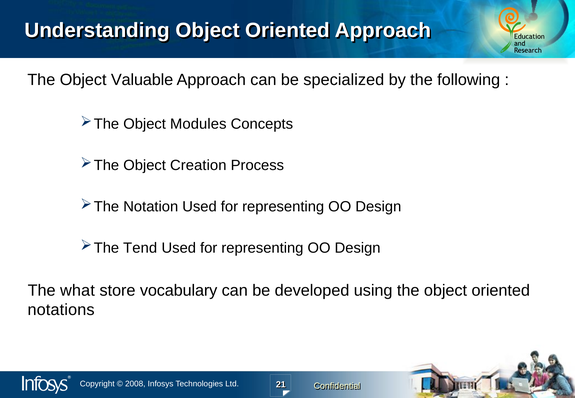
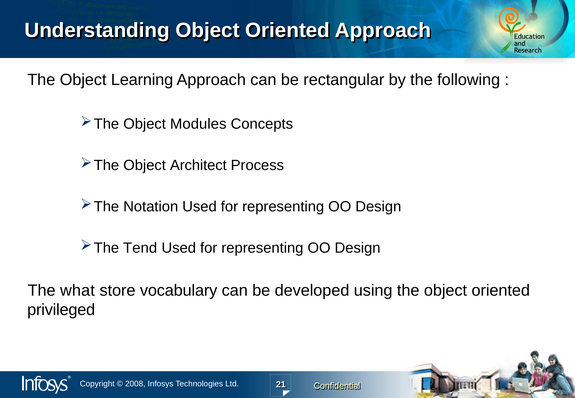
Valuable: Valuable -> Learning
specialized: specialized -> rectangular
Creation: Creation -> Architect
notations: notations -> privileged
